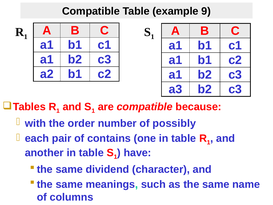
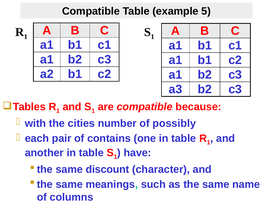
9: 9 -> 5
order: order -> cities
dividend: dividend -> discount
